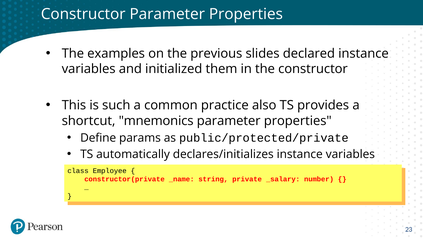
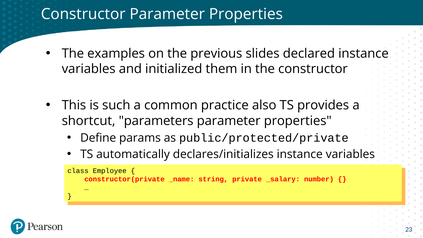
mnemonics: mnemonics -> parameters
